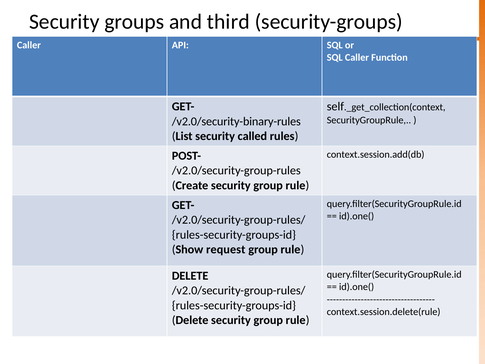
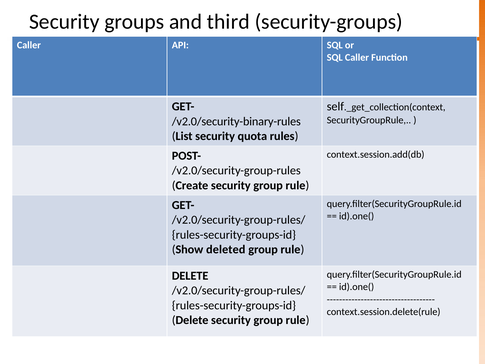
called: called -> quota
request: request -> deleted
